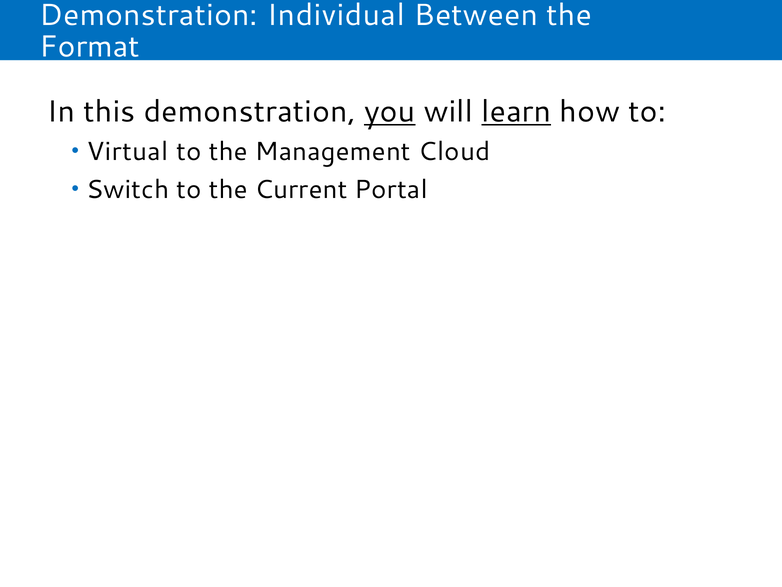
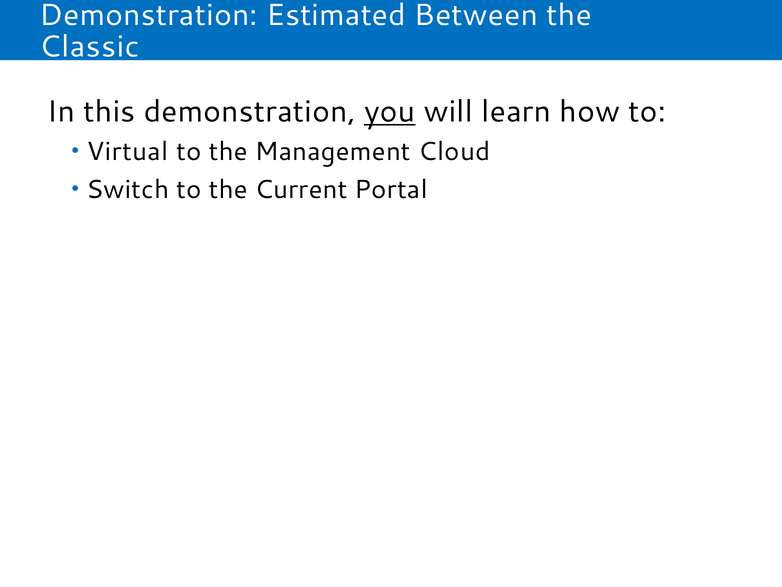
Individual: Individual -> Estimated
Format: Format -> Classic
learn underline: present -> none
